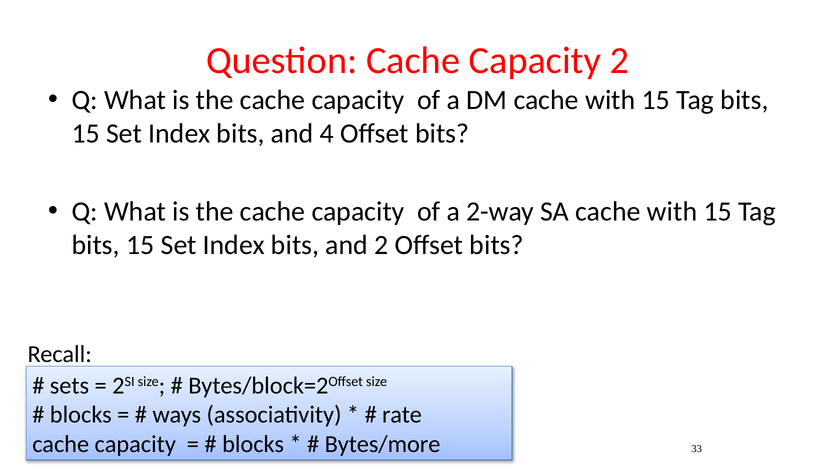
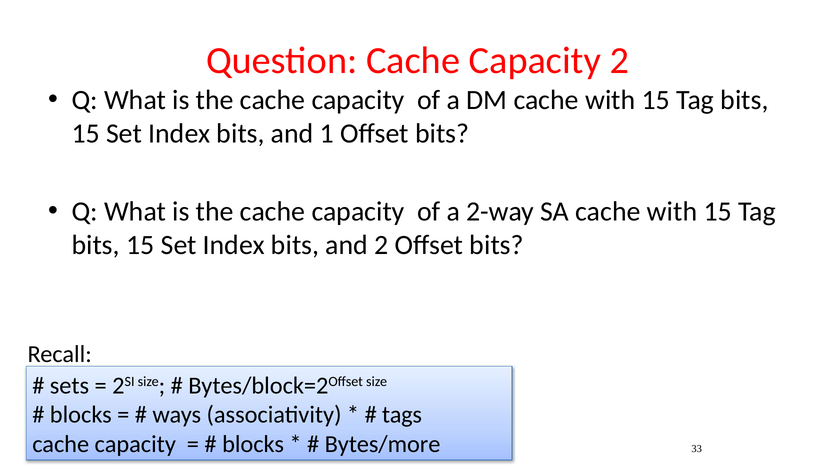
4: 4 -> 1
rate: rate -> tags
